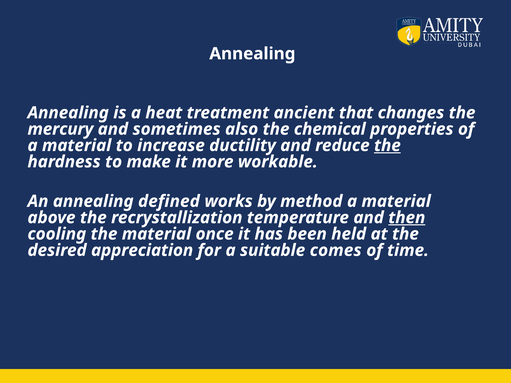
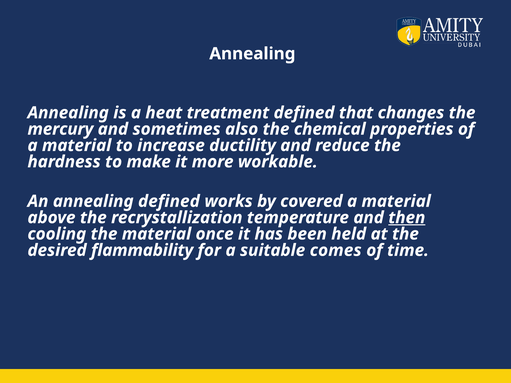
treatment ancient: ancient -> defined
the at (387, 146) underline: present -> none
method: method -> covered
appreciation: appreciation -> flammability
